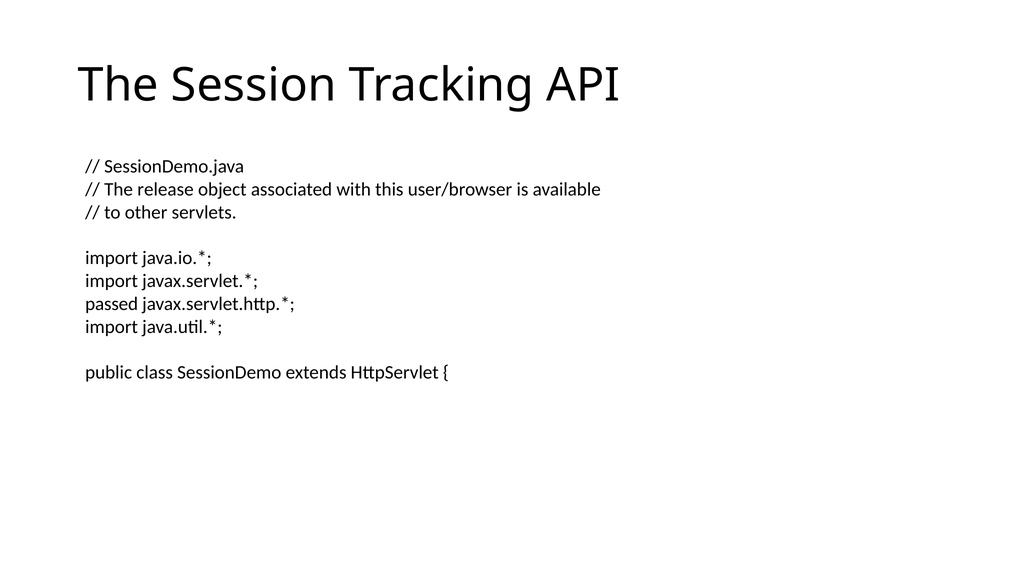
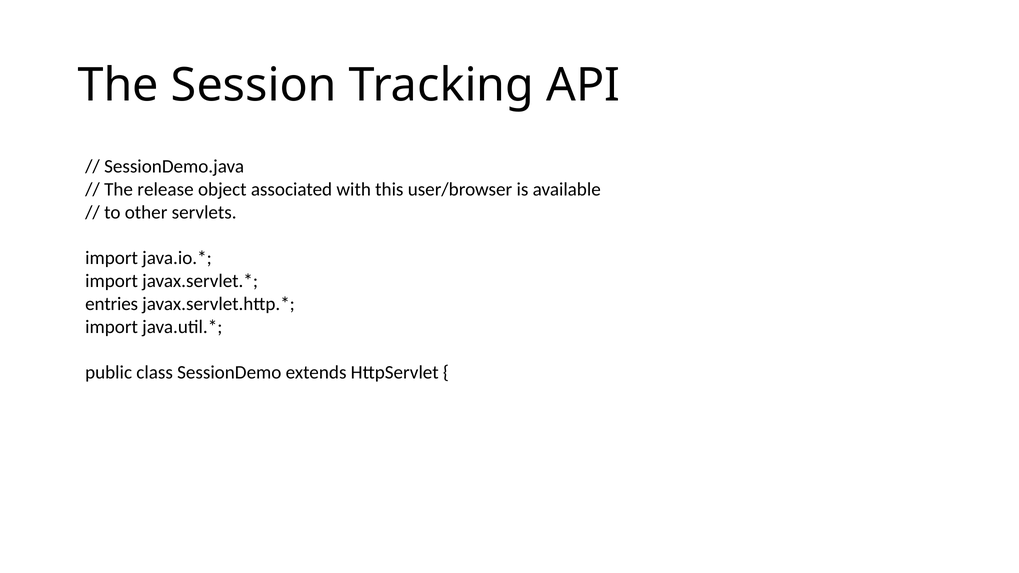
passed: passed -> entries
